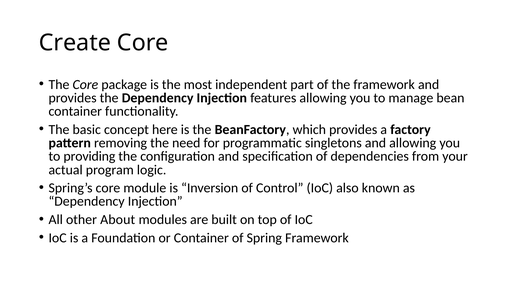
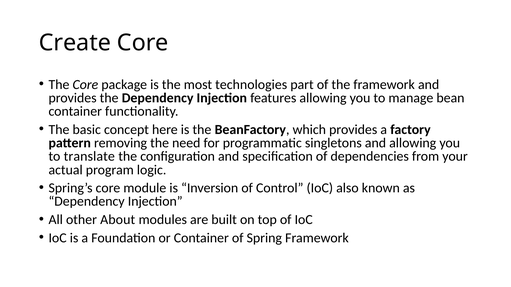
independent: independent -> technologies
providing: providing -> translate
